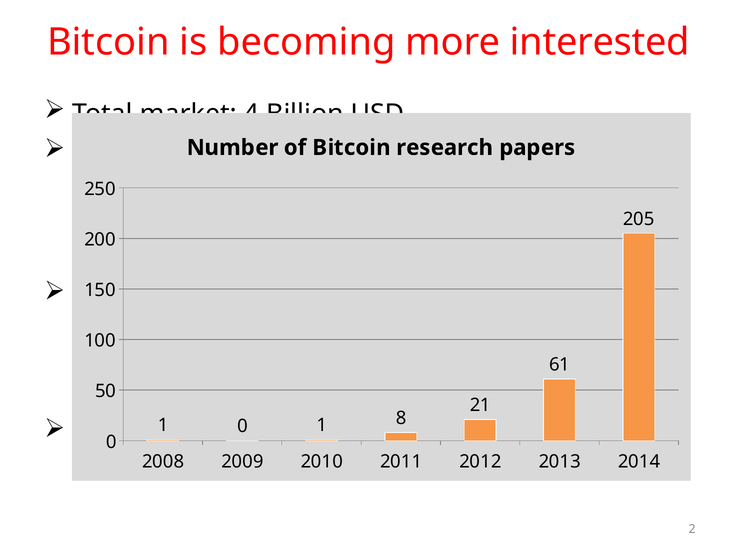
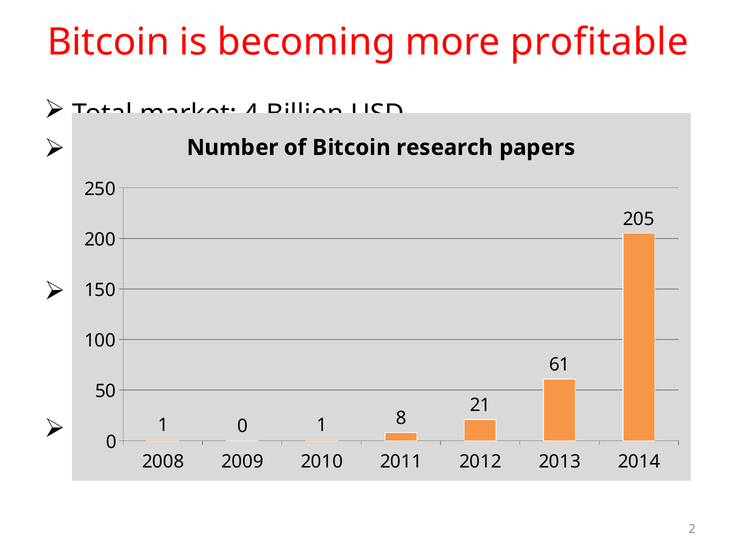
more interested: interested -> profitable
